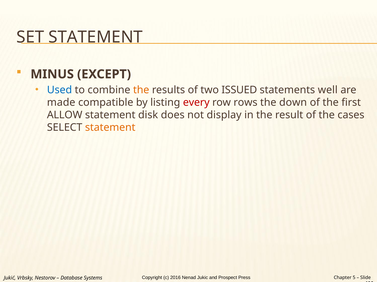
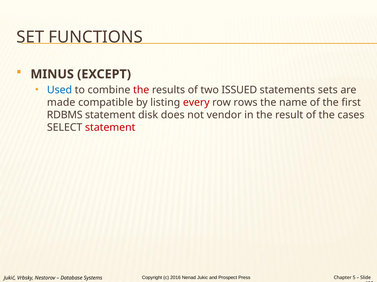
SET STATEMENT: STATEMENT -> FUNCTIONS
the at (141, 90) colour: orange -> red
well: well -> sets
down: down -> name
ALLOW: ALLOW -> RDBMS
display: display -> vendor
statement at (110, 128) colour: orange -> red
